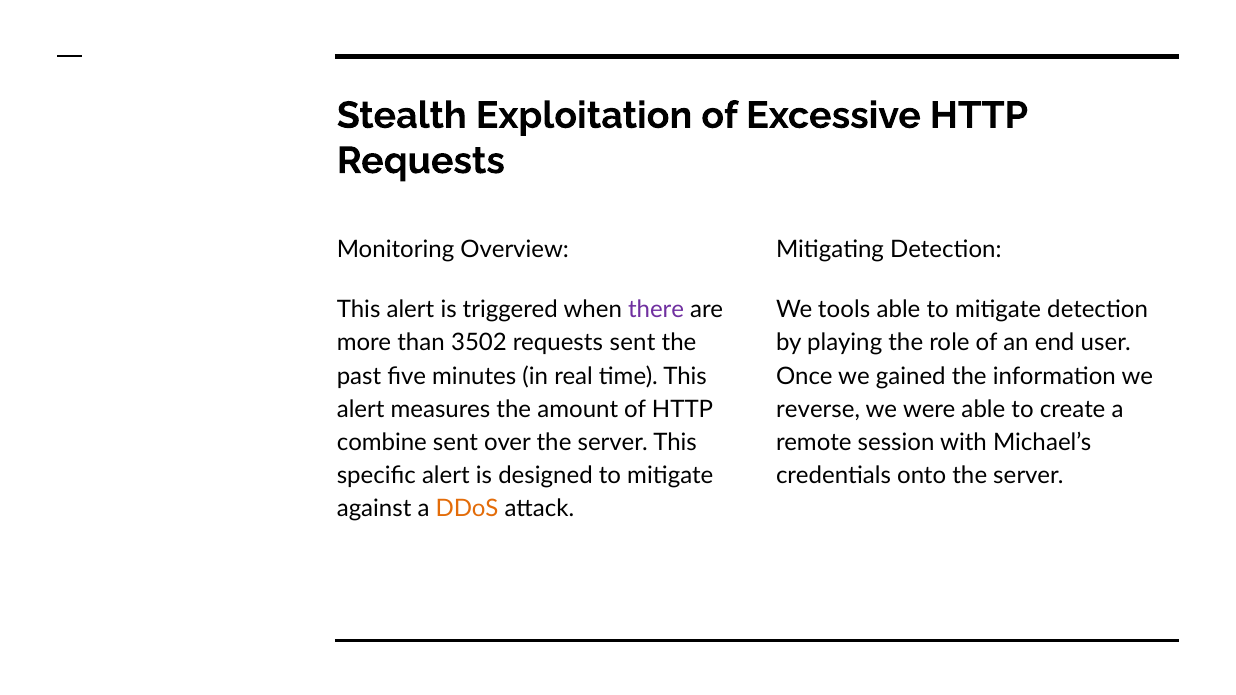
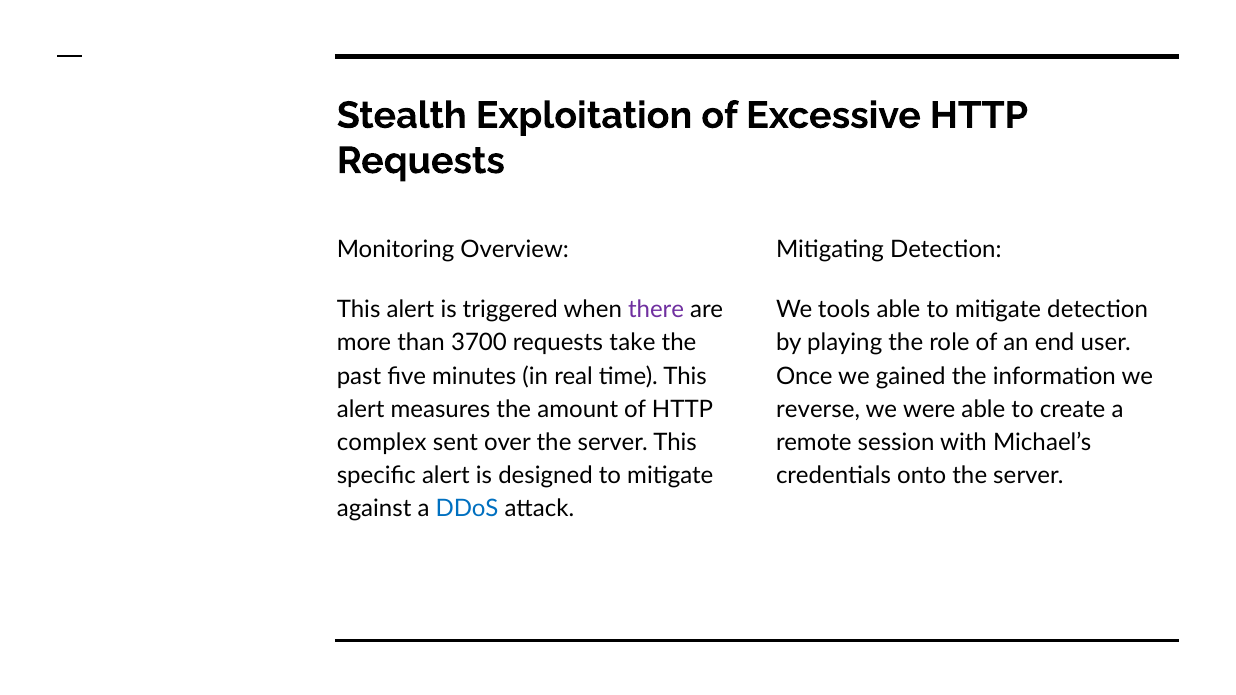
3502: 3502 -> 3700
requests sent: sent -> take
combine: combine -> complex
DDoS colour: orange -> blue
